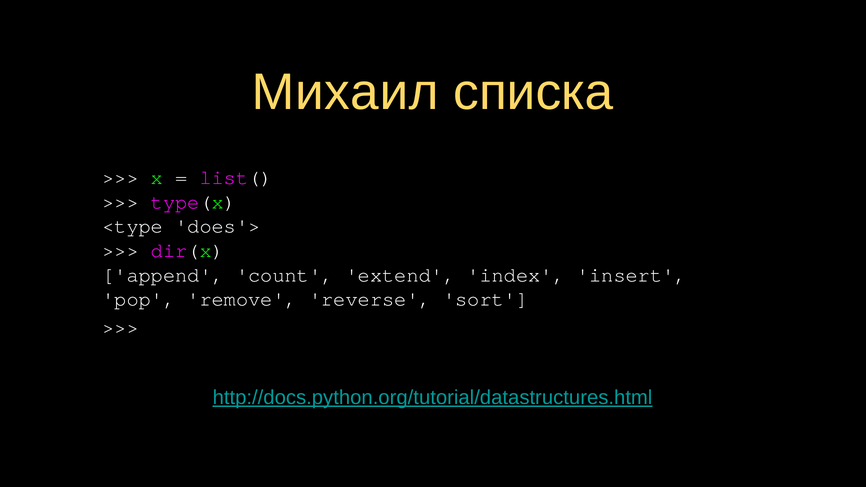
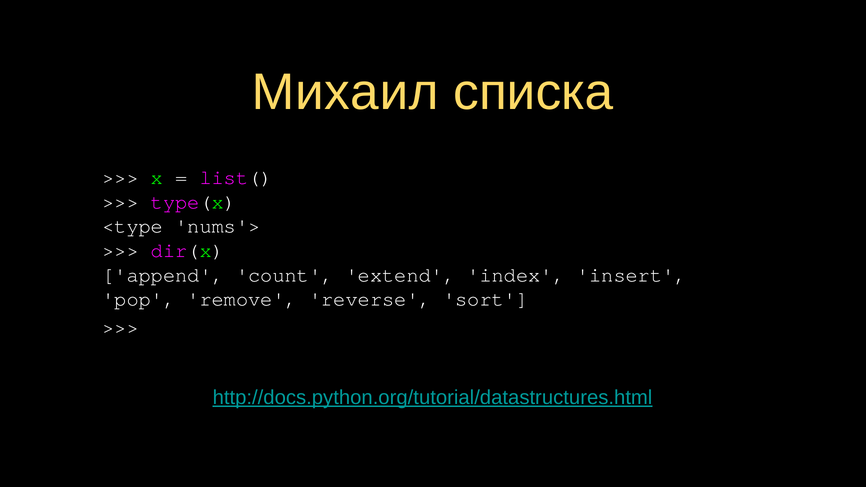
does'>: does'> -> nums'>
